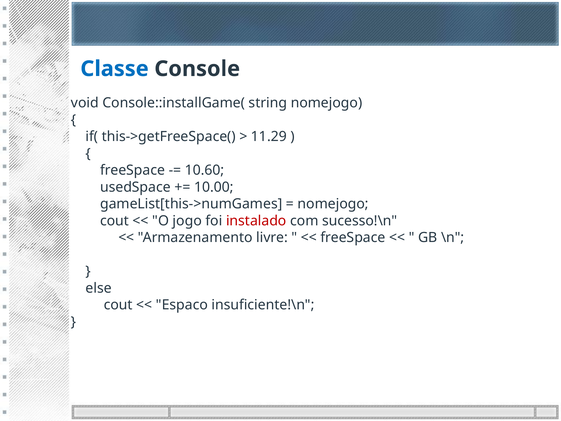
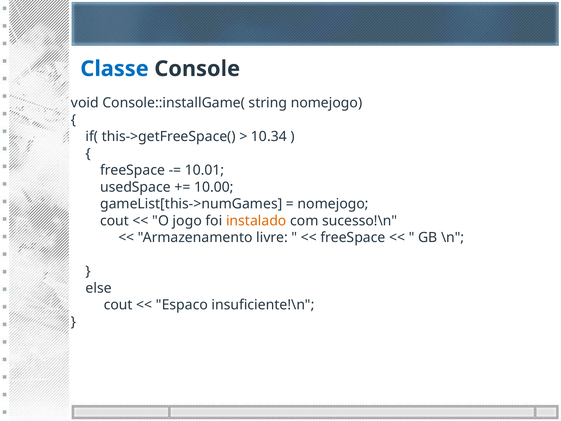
11.29: 11.29 -> 10.34
10.60: 10.60 -> 10.01
instalado colour: red -> orange
